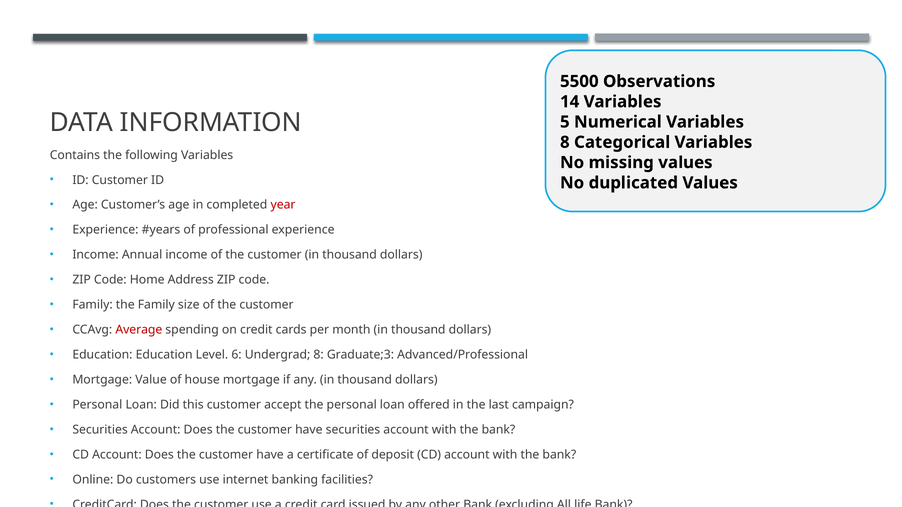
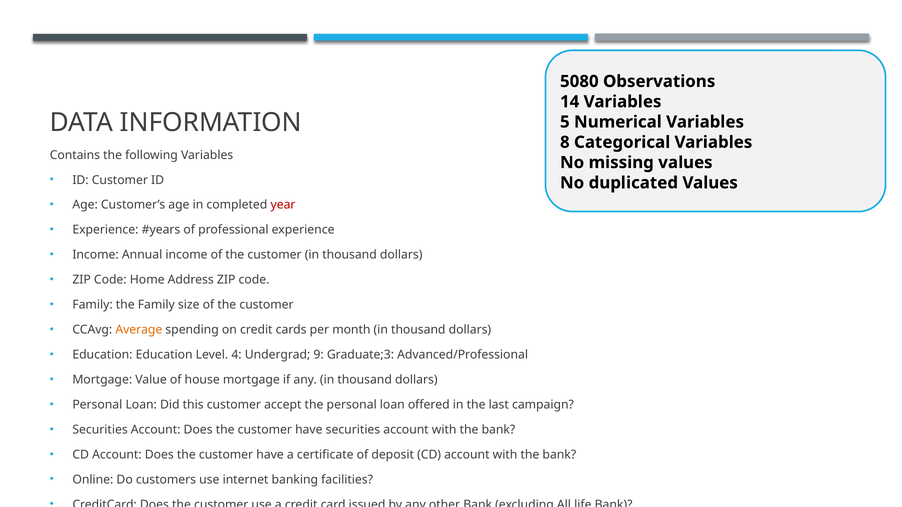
5500: 5500 -> 5080
Average colour: red -> orange
6: 6 -> 4
Undergrad 8: 8 -> 9
